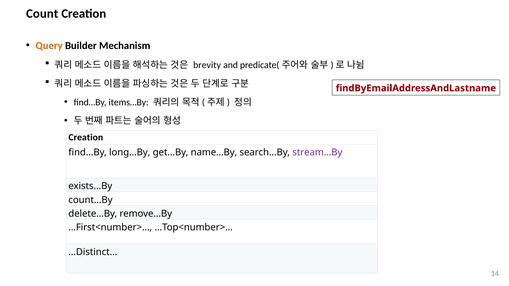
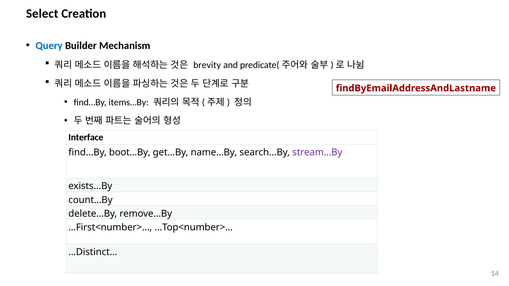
Count: Count -> Select
Query colour: orange -> blue
Creation at (86, 138): Creation -> Interface
long…By: long…By -> boot…By
